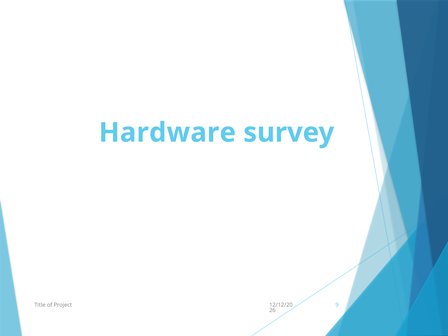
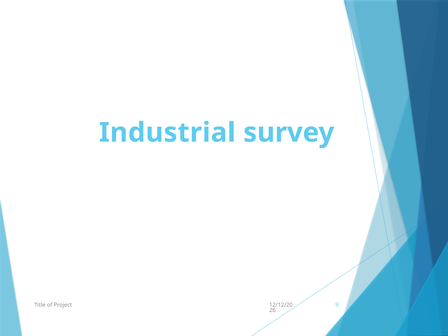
Hardware: Hardware -> Industrial
